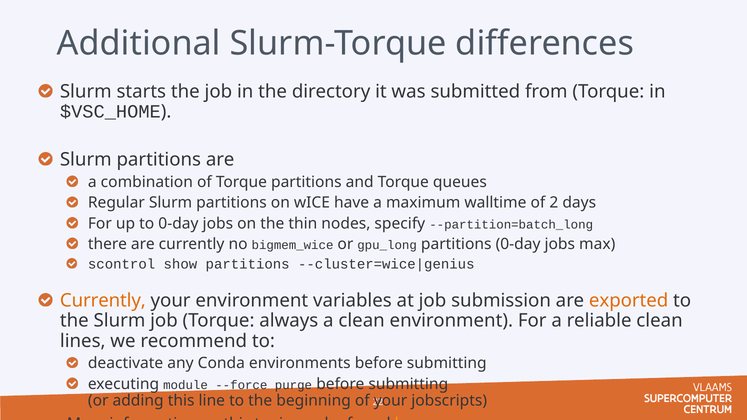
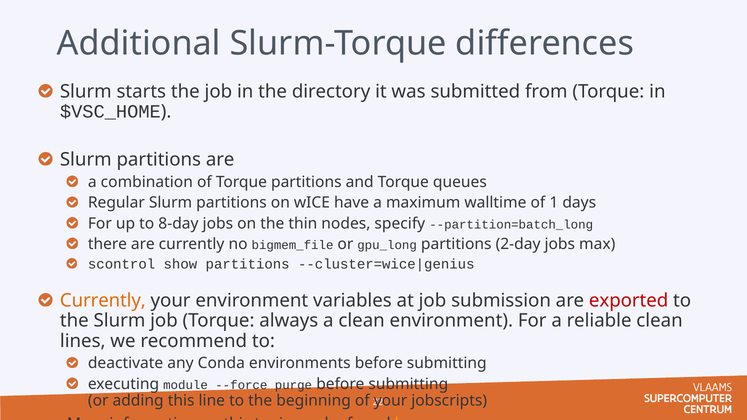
2: 2 -> 1
to 0-day: 0-day -> 8-day
bigmem_wice: bigmem_wice -> bigmem_file
partitions 0-day: 0-day -> 2-day
exported colour: orange -> red
